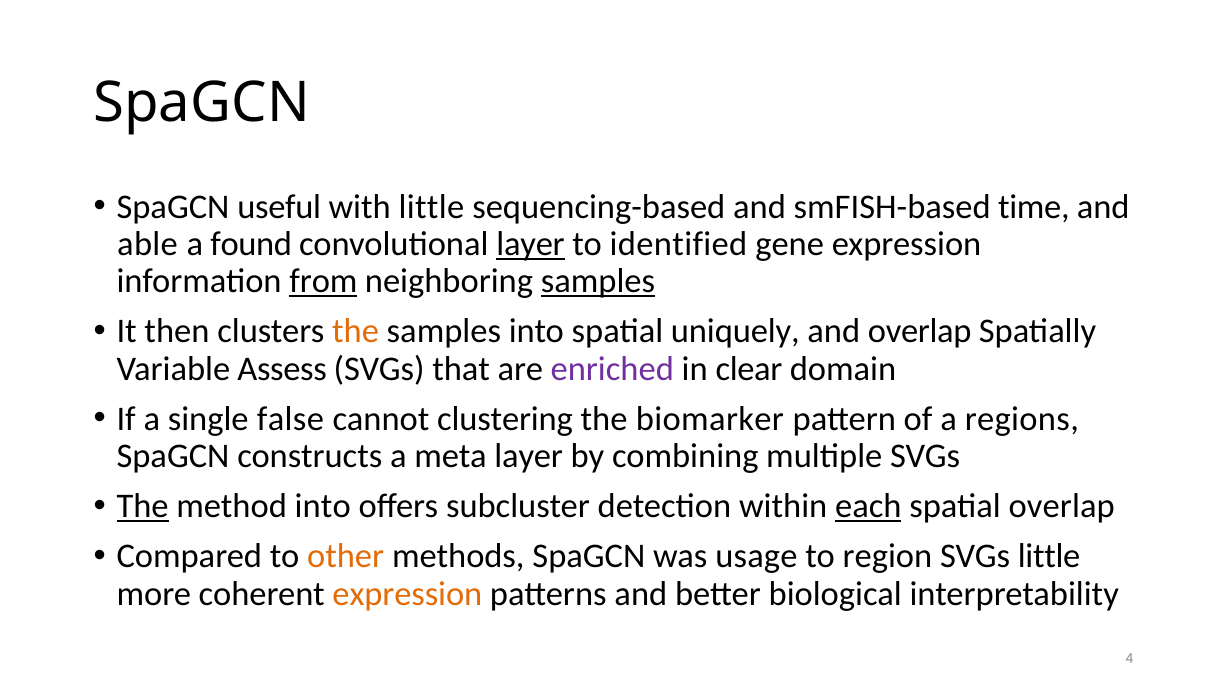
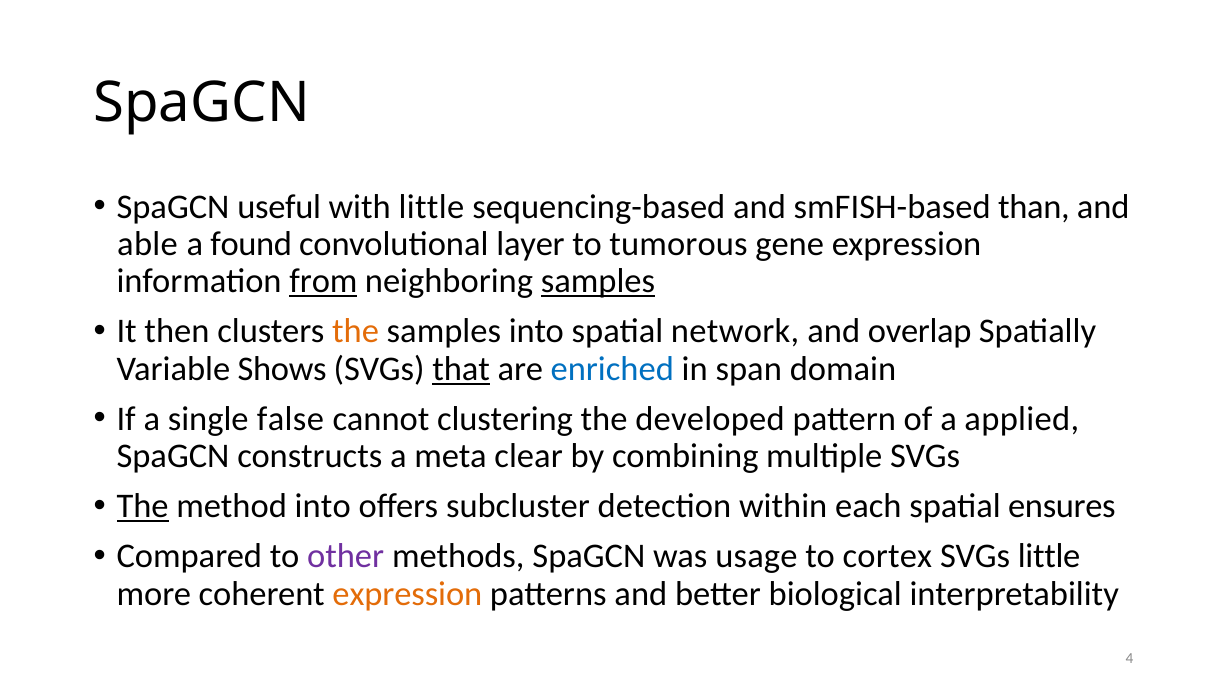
time: time -> than
layer at (531, 244) underline: present -> none
identified: identified -> tumorous
uniquely: uniquely -> network
Assess: Assess -> Shows
that underline: none -> present
enriched colour: purple -> blue
clear: clear -> span
biomarker: biomarker -> developed
regions: regions -> applied
meta layer: layer -> clear
each underline: present -> none
spatial overlap: overlap -> ensures
other colour: orange -> purple
region: region -> cortex
